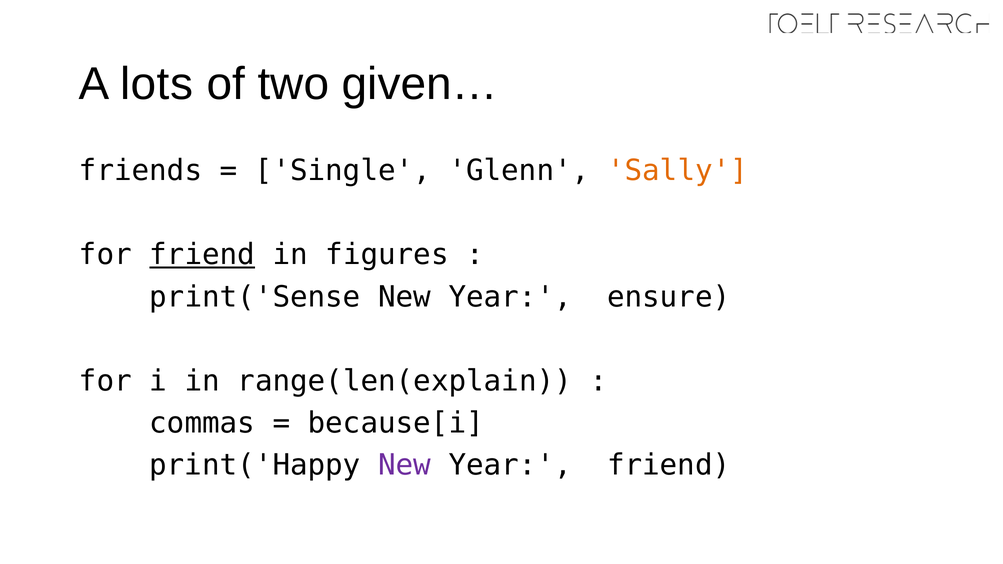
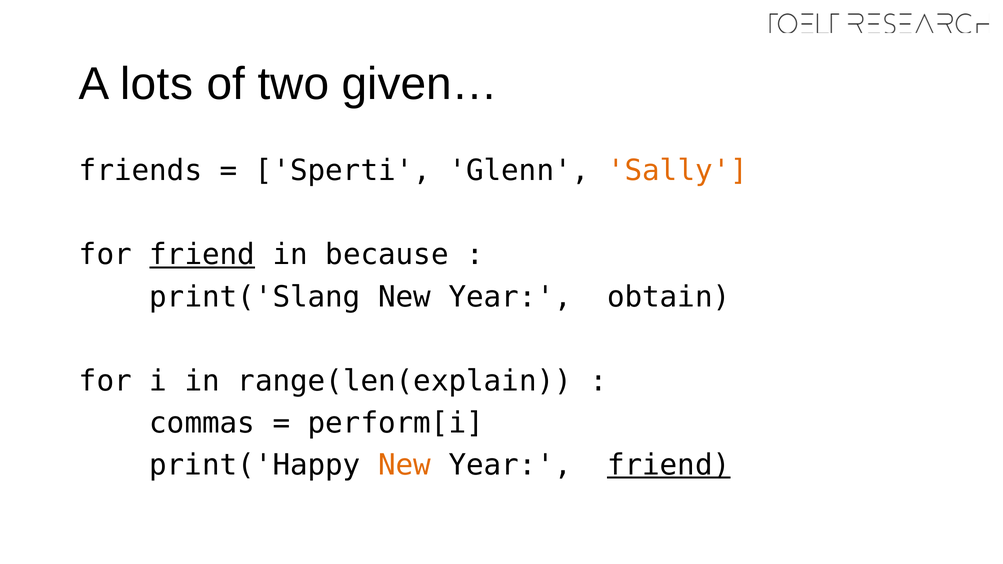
Single: Single -> Sperti
figures: figures -> because
print('Sense: print('Sense -> print('Slang
ensure: ensure -> obtain
because[i: because[i -> perform[i
New at (405, 465) colour: purple -> orange
friend at (669, 465) underline: none -> present
